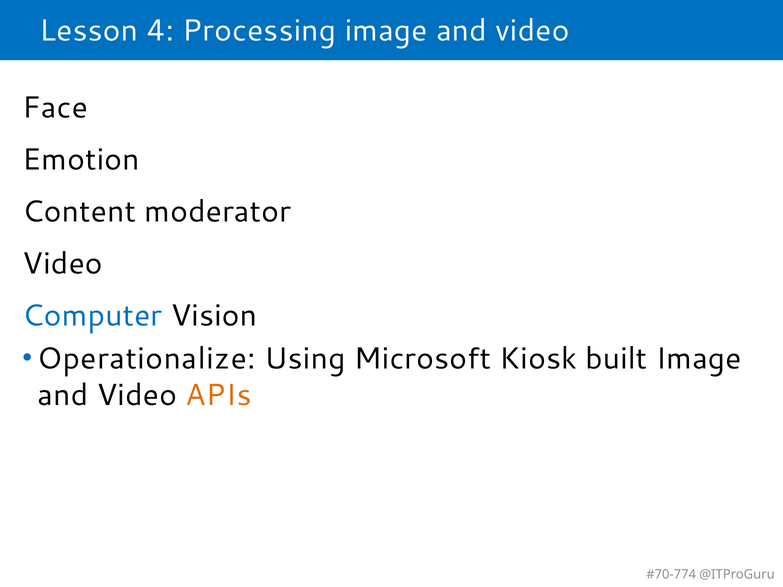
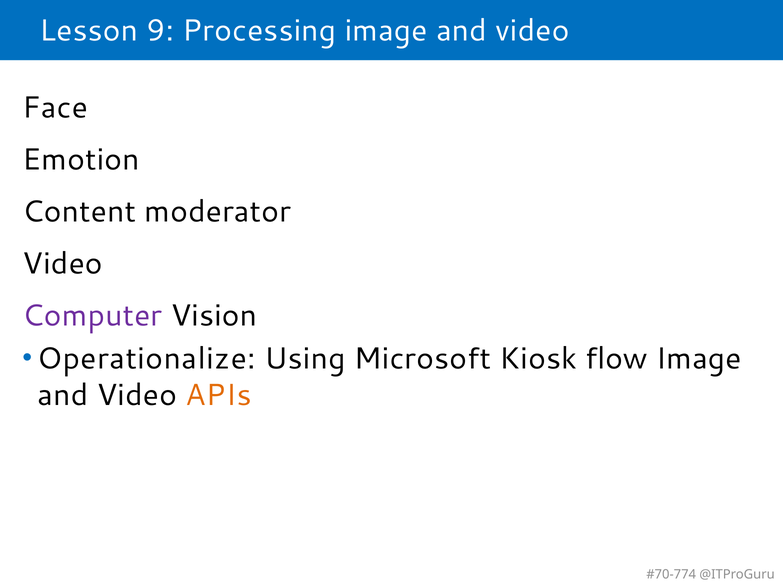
4: 4 -> 9
Computer colour: blue -> purple
built: built -> flow
